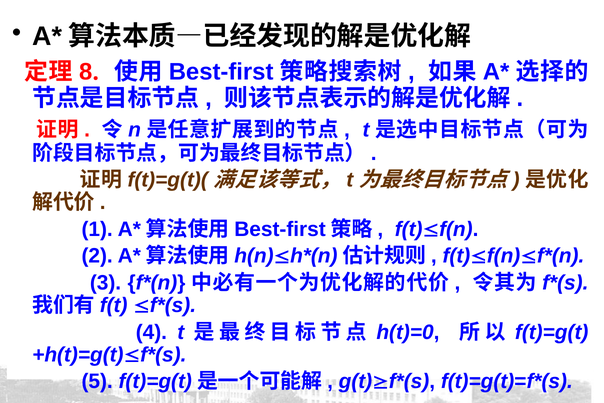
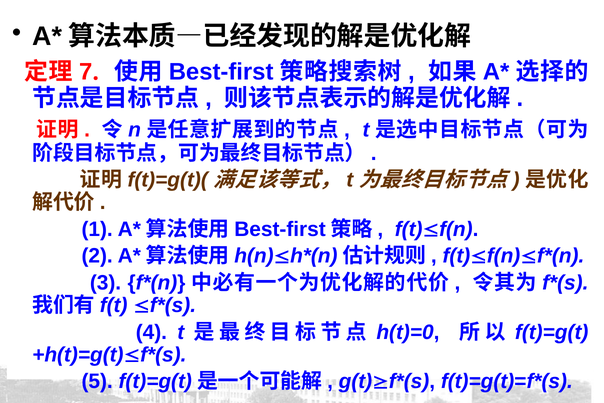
8: 8 -> 7
